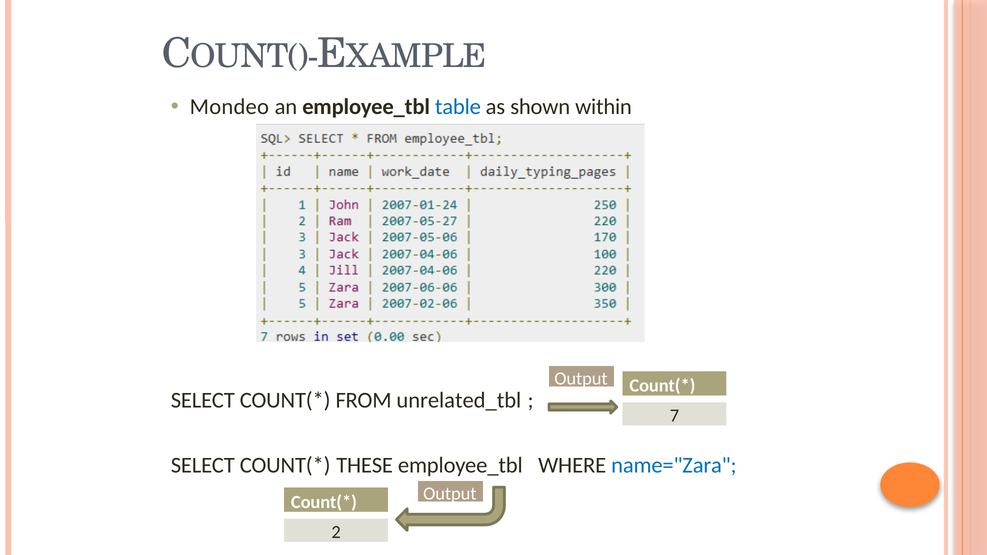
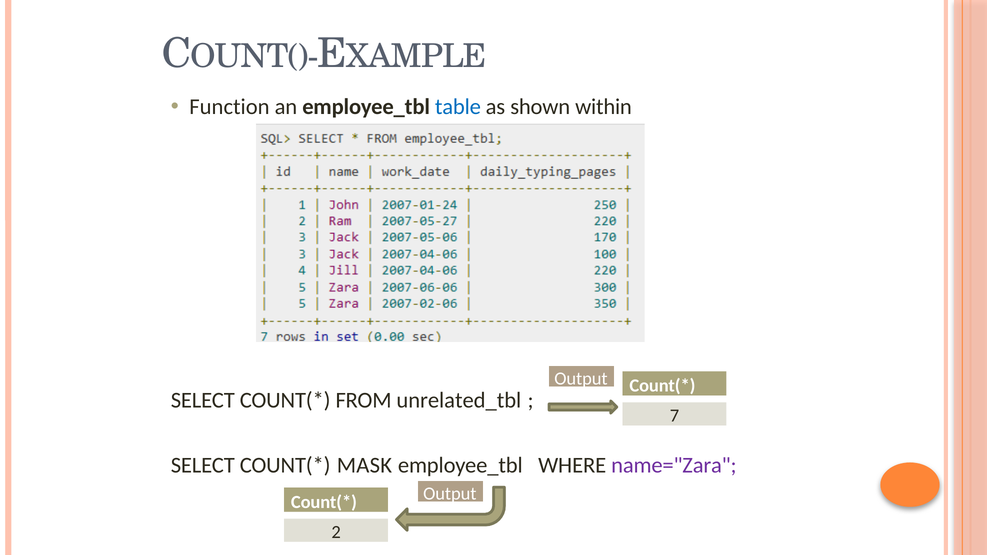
Mondeo: Mondeo -> Function
THESE: THESE -> MASK
name="Zara colour: blue -> purple
